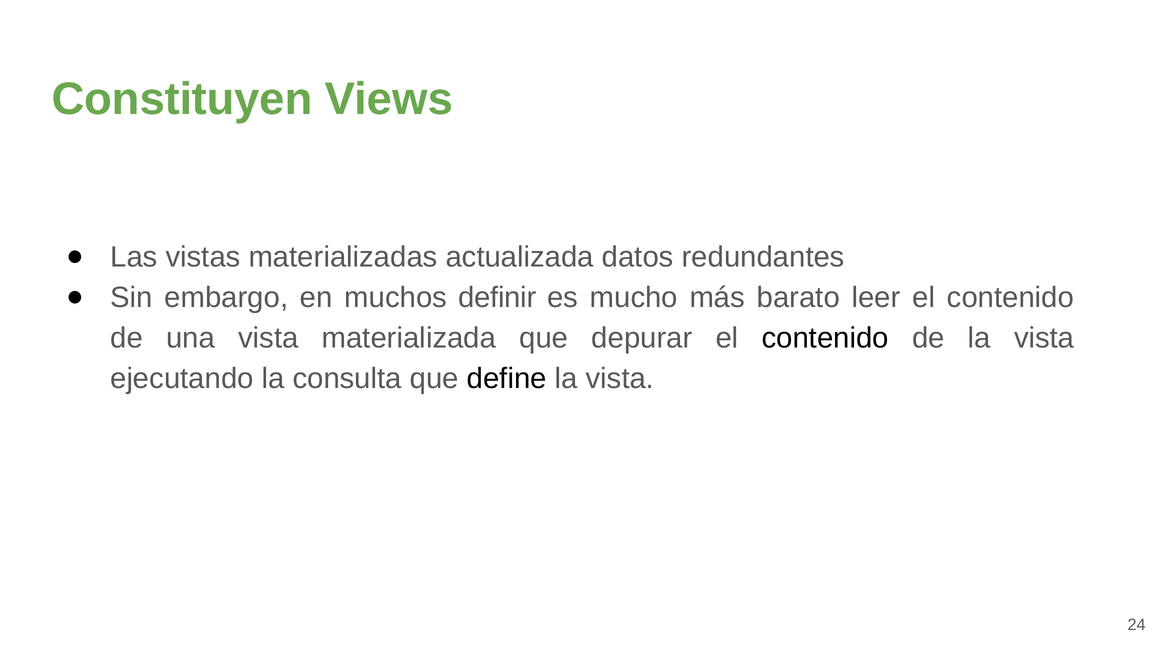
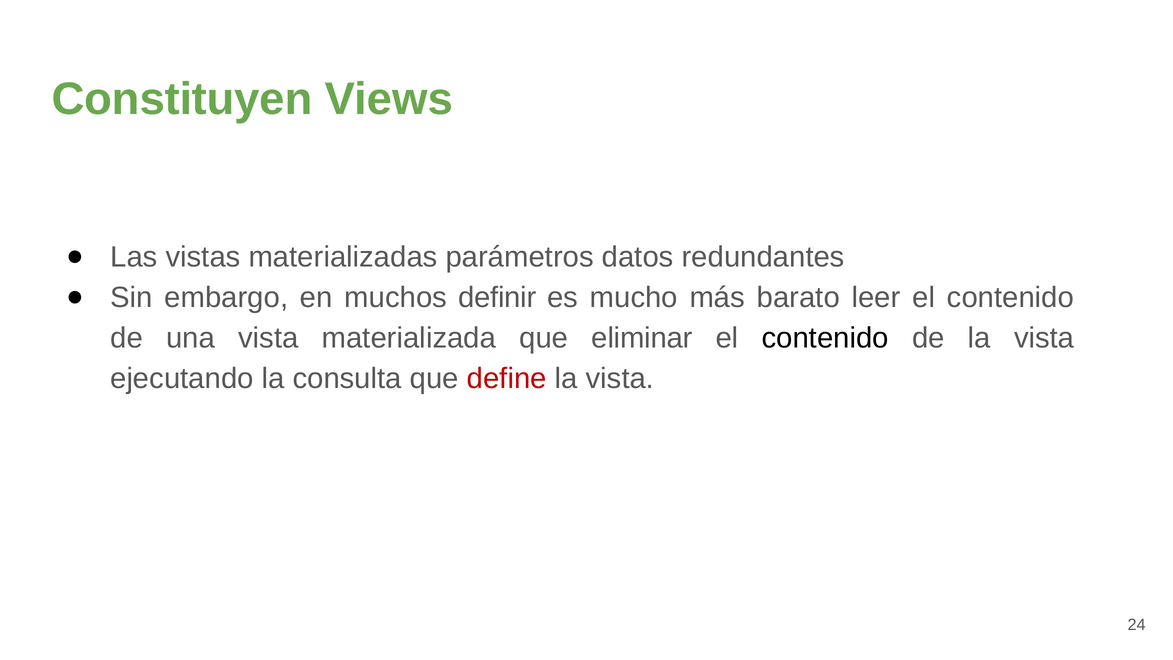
actualizada: actualizada -> parámetros
depurar: depurar -> eliminar
define colour: black -> red
